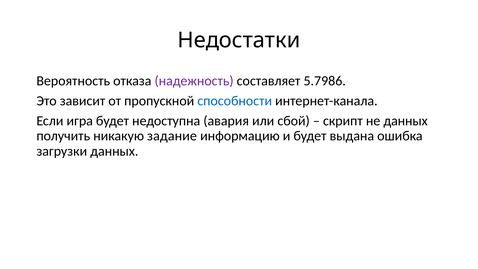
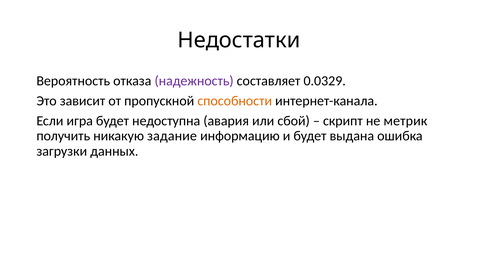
5.7986: 5.7986 -> 0.0329
способности colour: blue -> orange
не данных: данных -> метрик
